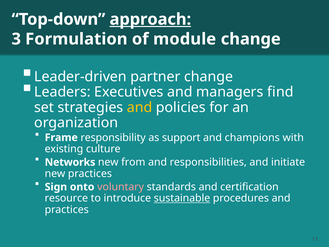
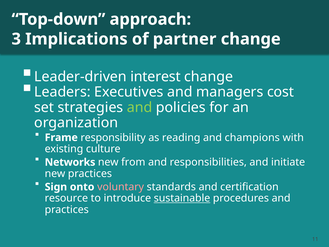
approach underline: present -> none
Formulation: Formulation -> Implications
module: module -> partner
partner: partner -> interest
find: find -> cost
and at (140, 107) colour: yellow -> light green
support: support -> reading
